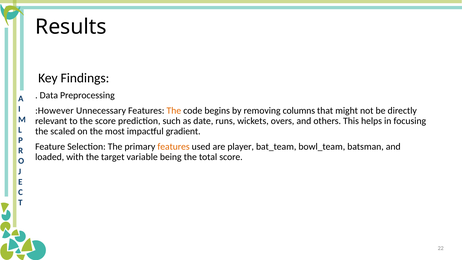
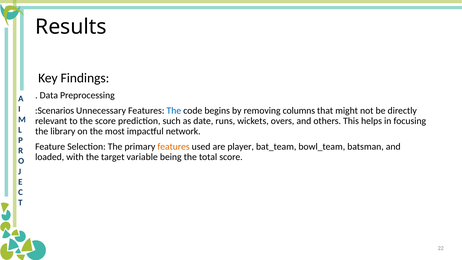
:However: :However -> :Scenarios
The at (174, 111) colour: orange -> blue
scaled: scaled -> library
gradient: gradient -> network
